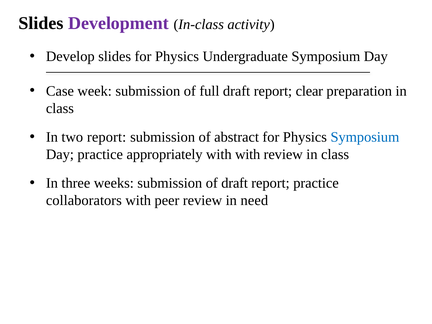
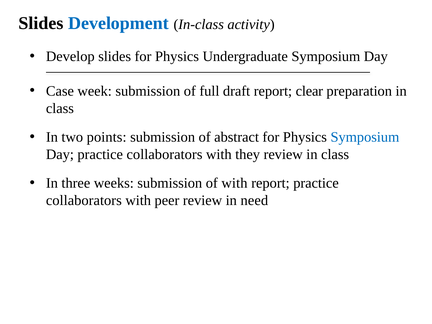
Development colour: purple -> blue
two report: report -> points
Day practice appropriately: appropriately -> collaborators
with with: with -> they
of draft: draft -> with
